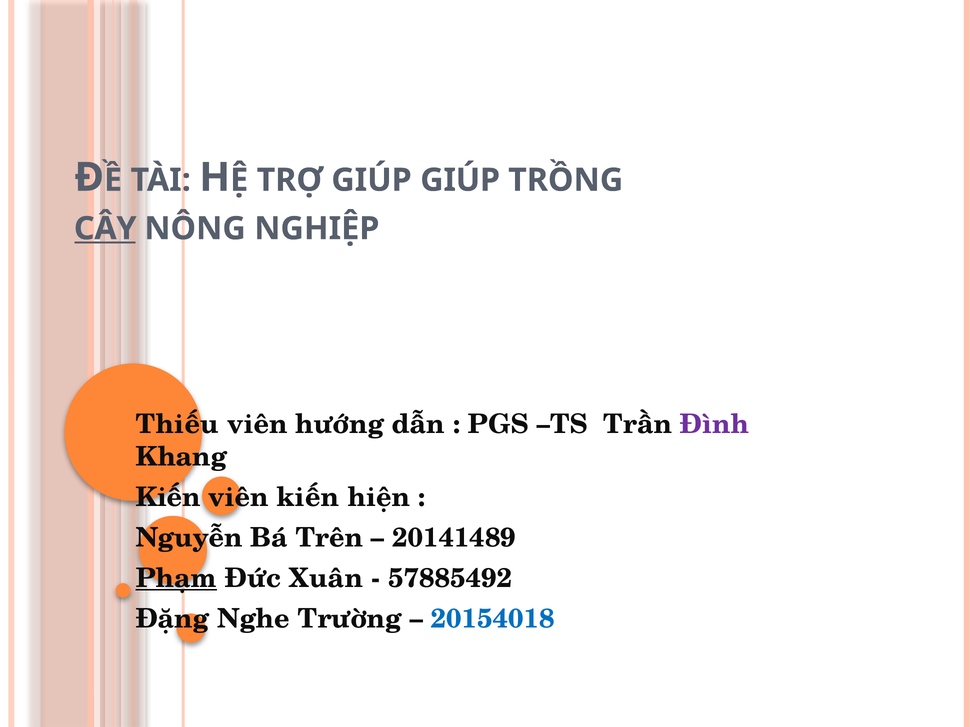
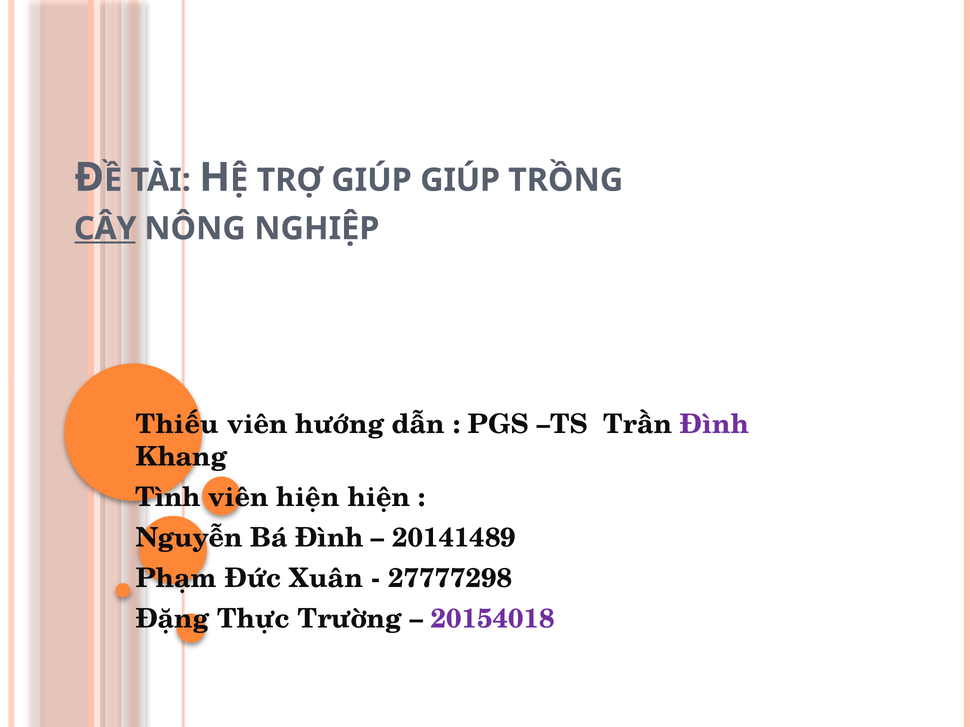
Kiến at (168, 498): Kiến -> Tình
viên kiến: kiến -> hiện
Bá Trên: Trên -> Đình
Phạm underline: present -> none
57885492: 57885492 -> 27777298
Nghe: Nghe -> Thực
20154018 colour: blue -> purple
